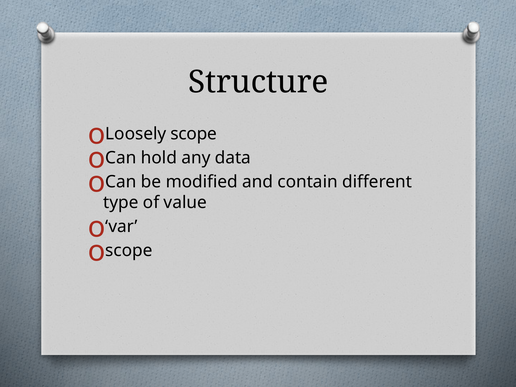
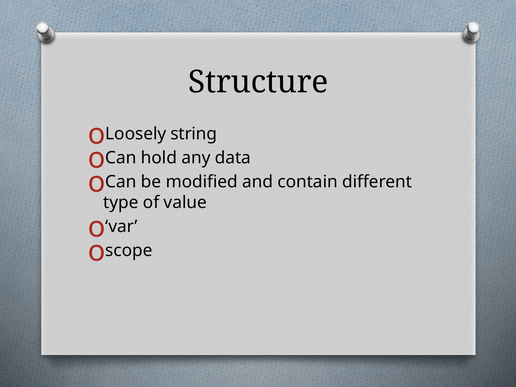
Loosely scope: scope -> string
